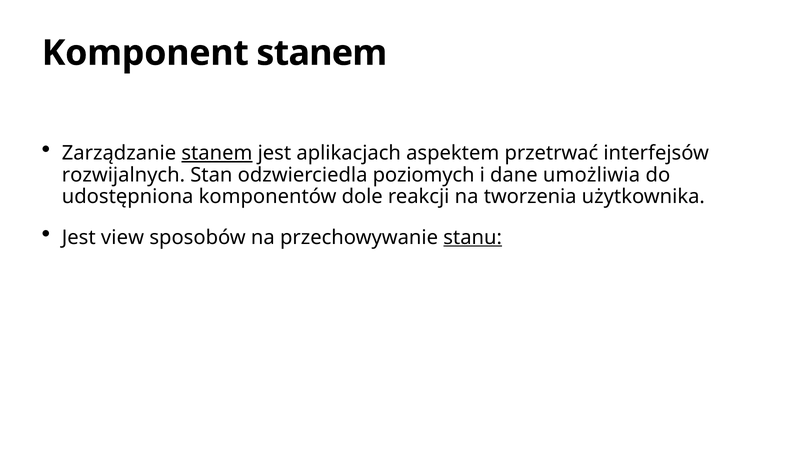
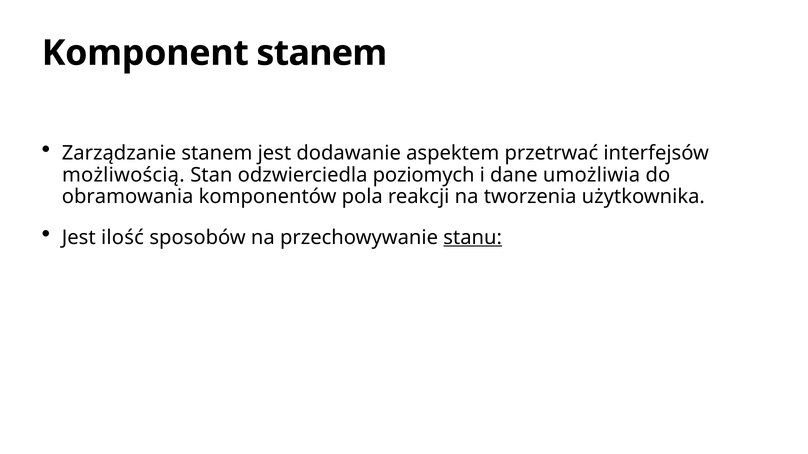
stanem at (217, 153) underline: present -> none
aplikacjach: aplikacjach -> dodawanie
rozwijalnych: rozwijalnych -> możliwością
udostępniona: udostępniona -> obramowania
dole: dole -> pola
view: view -> ilość
